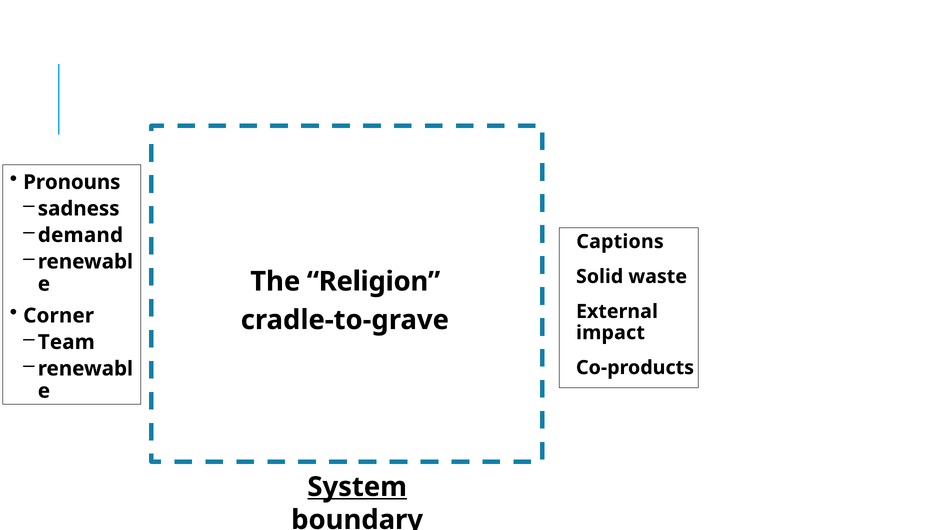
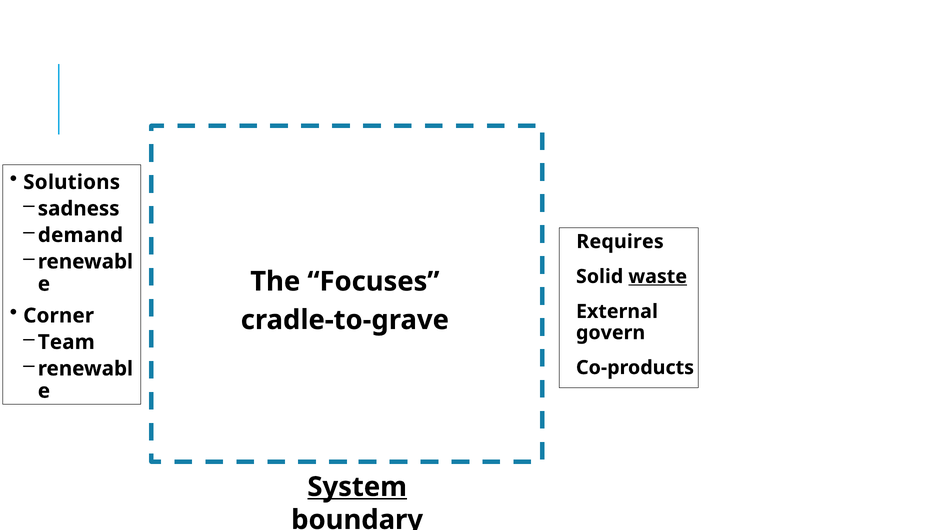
Pronouns: Pronouns -> Solutions
Captions: Captions -> Requires
waste underline: none -> present
Religion: Religion -> Focuses
impact: impact -> govern
